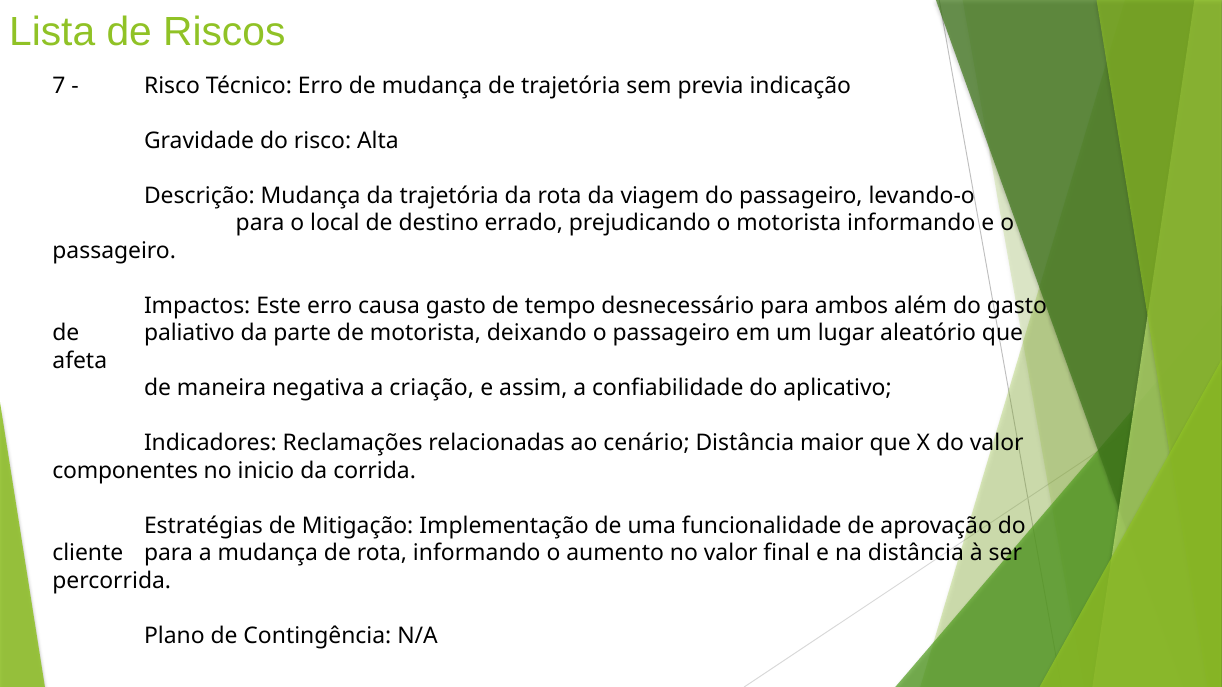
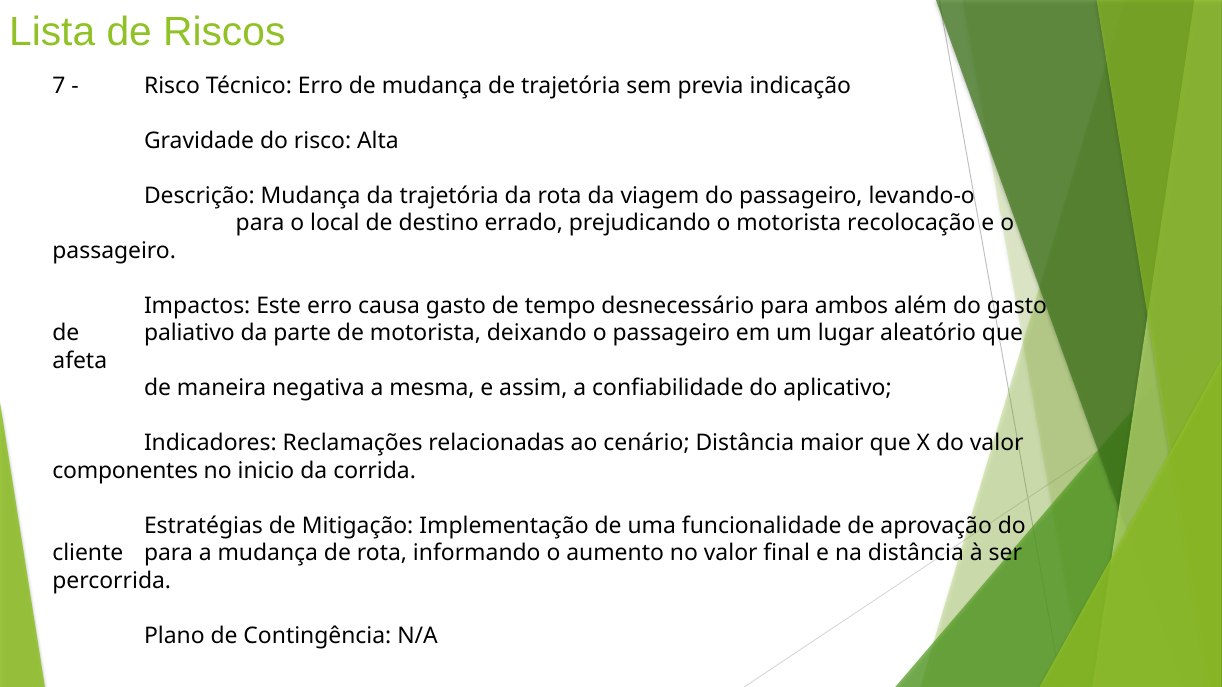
motorista informando: informando -> recolocação
criação: criação -> mesma
